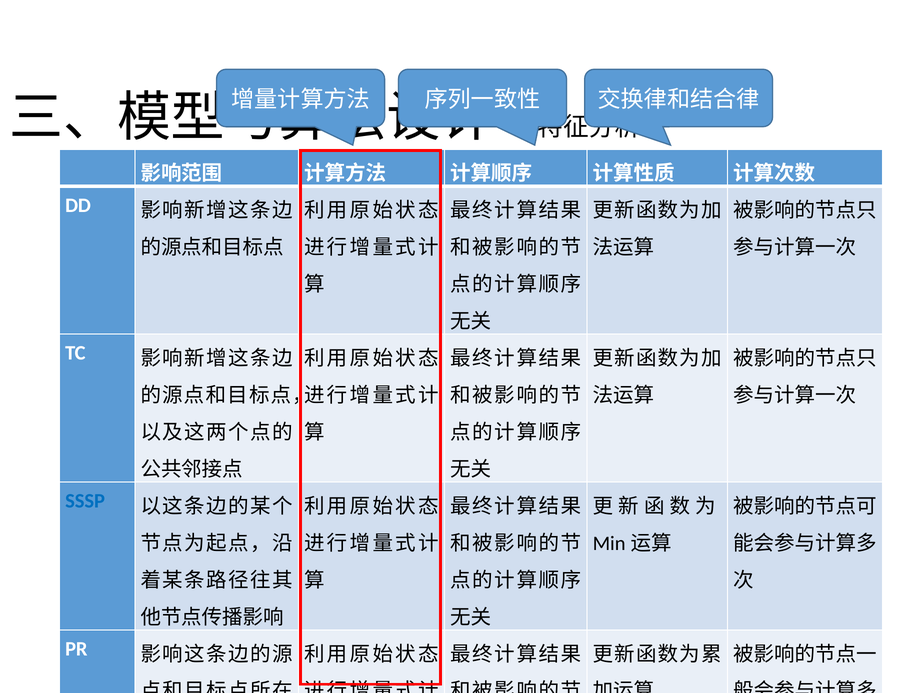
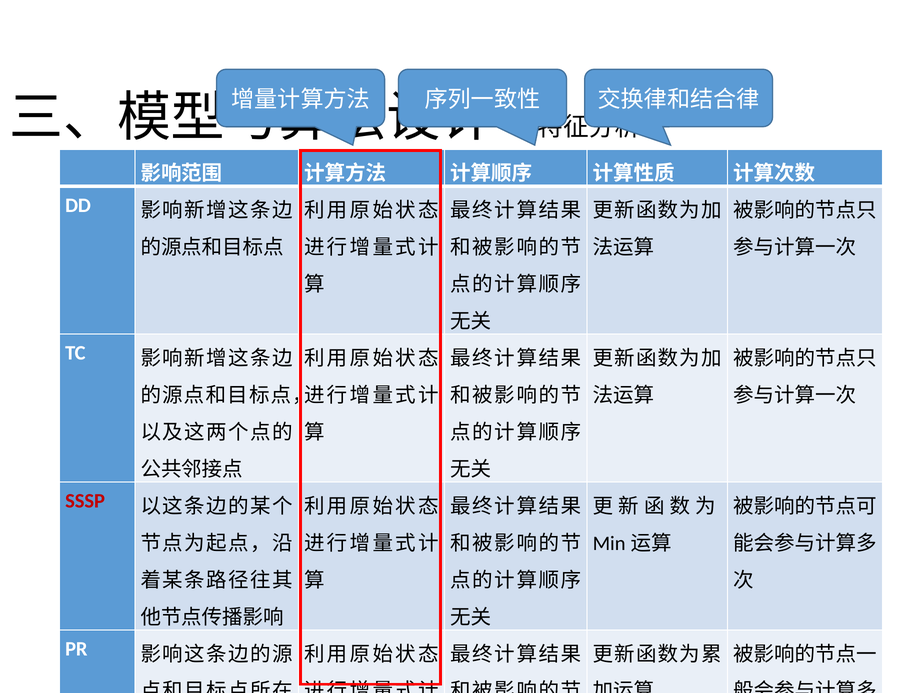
SSSP colour: blue -> red
